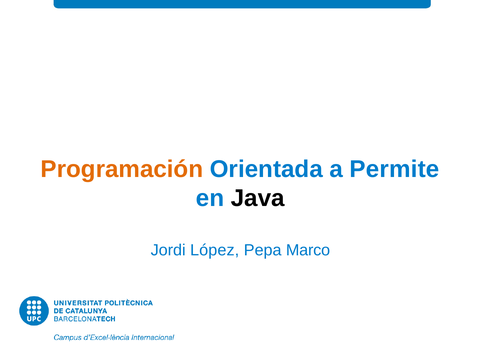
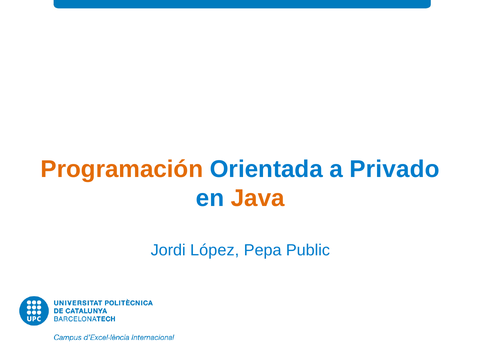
Permite: Permite -> Privado
Java colour: black -> orange
Marco: Marco -> Public
